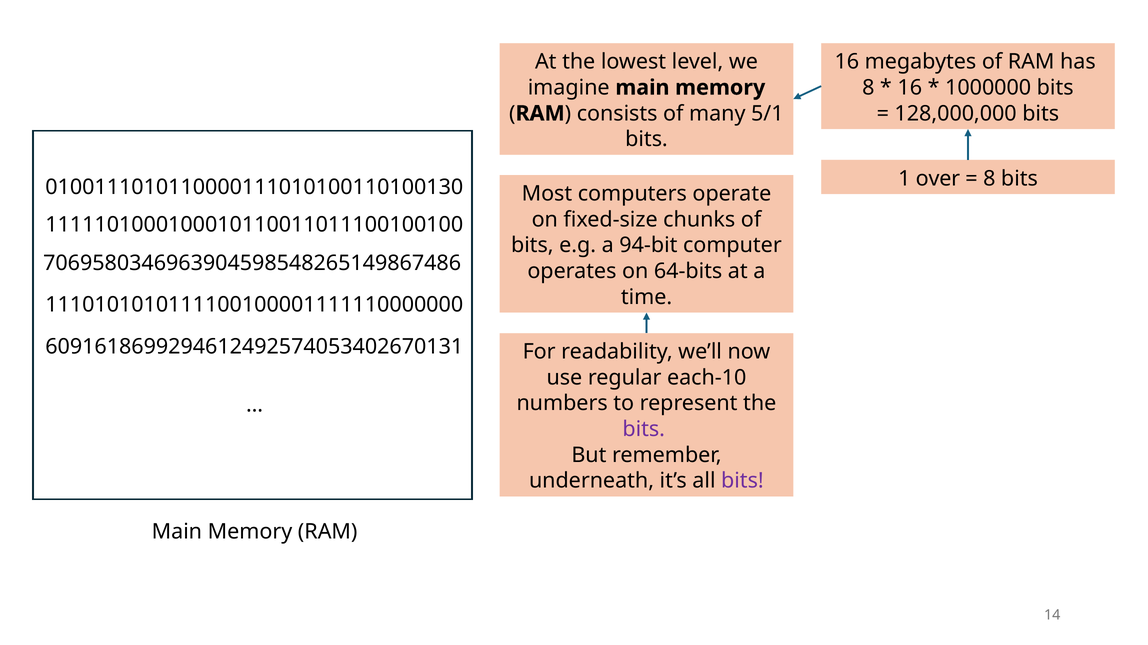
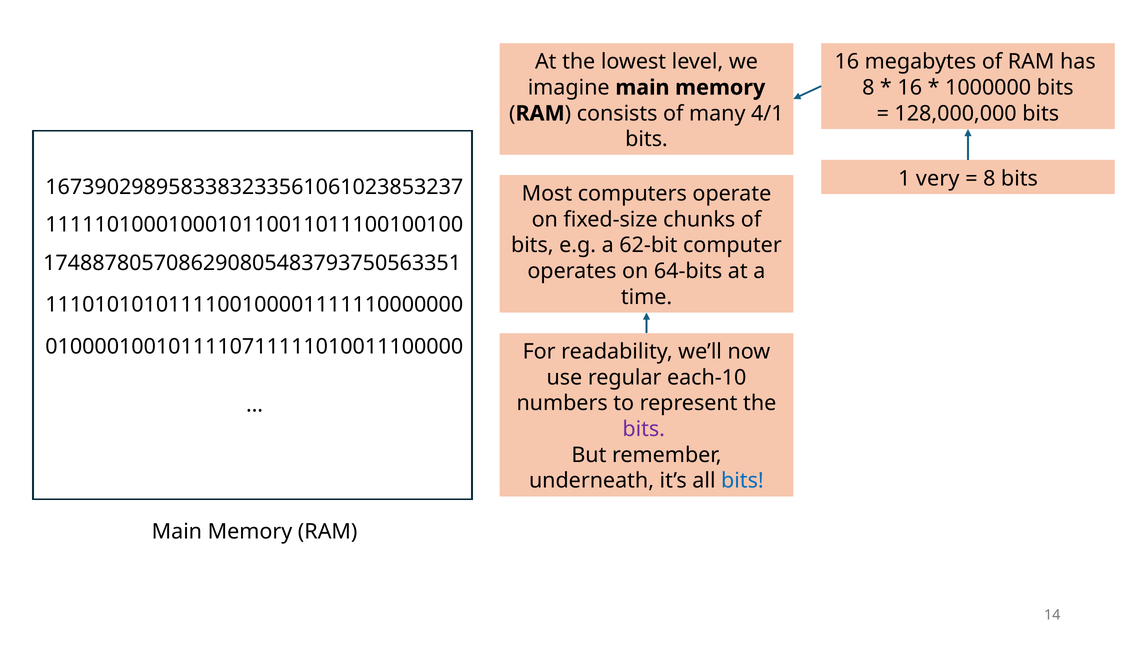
5/1: 5/1 -> 4/1
over: over -> very
0100111010110000111010100110100130: 0100111010110000111010100110100130 -> 1673902989583383233561061023853237
94-bit: 94-bit -> 62-bit
7069580346963904598548265149867486: 7069580346963904598548265149867486 -> 1748878057086290805483793750563351
6091618699294612492574053402670131: 6091618699294612492574053402670131 -> 0100001001011110711111010011100000
bits at (742, 481) colour: purple -> blue
